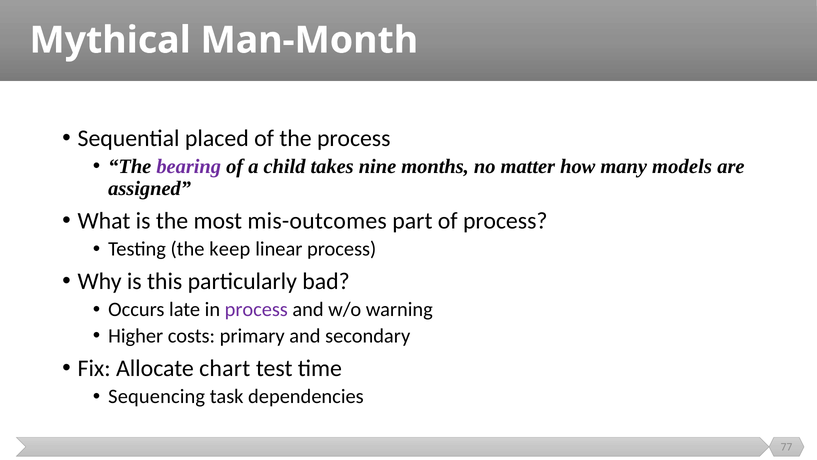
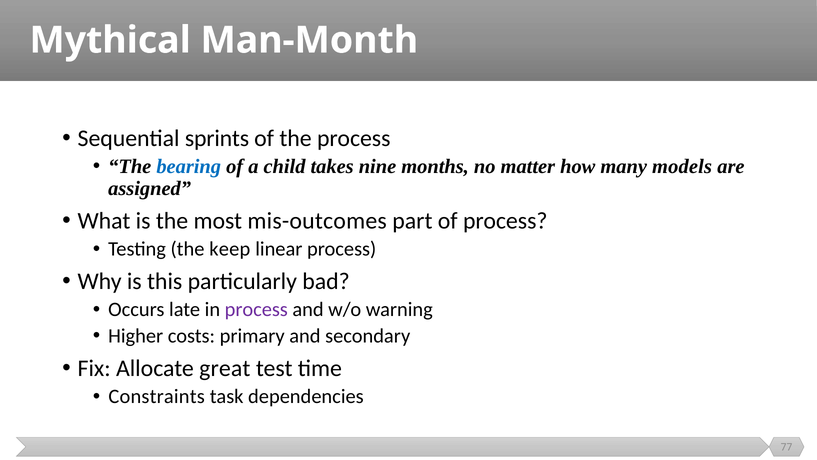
placed: placed -> sprints
bearing colour: purple -> blue
chart: chart -> great
Sequencing: Sequencing -> Constraints
